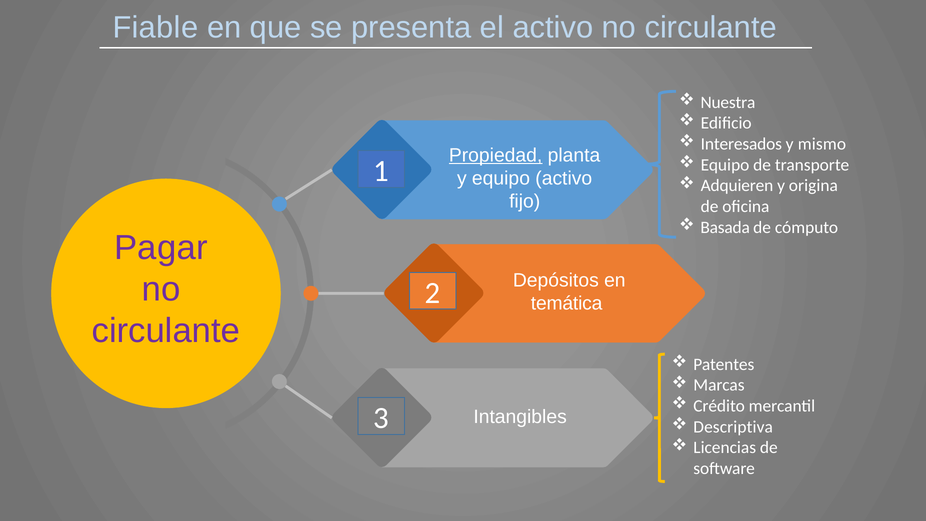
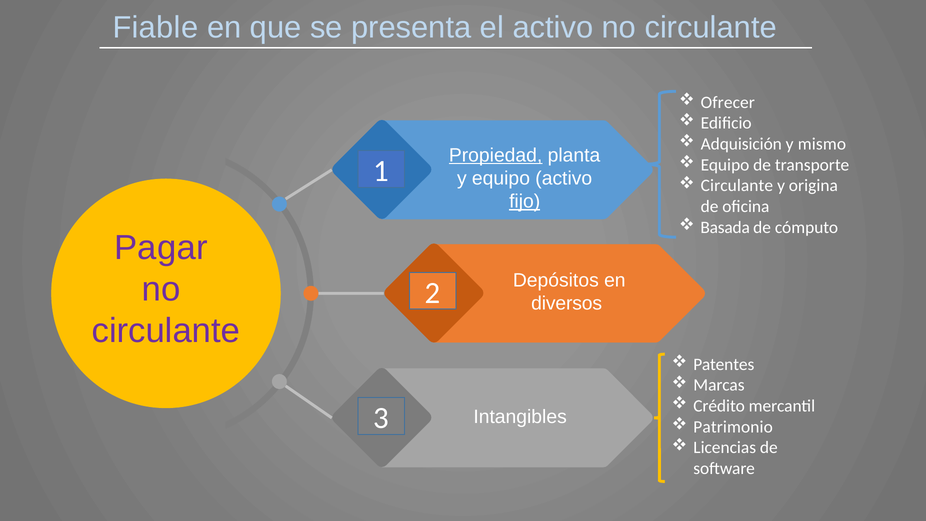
Nuestra: Nuestra -> Ofrecer
Interesados: Interesados -> Adquisición
Adquieren at (737, 186): Adquieren -> Circulante
fijo underline: none -> present
temática: temática -> diversos
Descriptiva: Descriptiva -> Patrimonio
